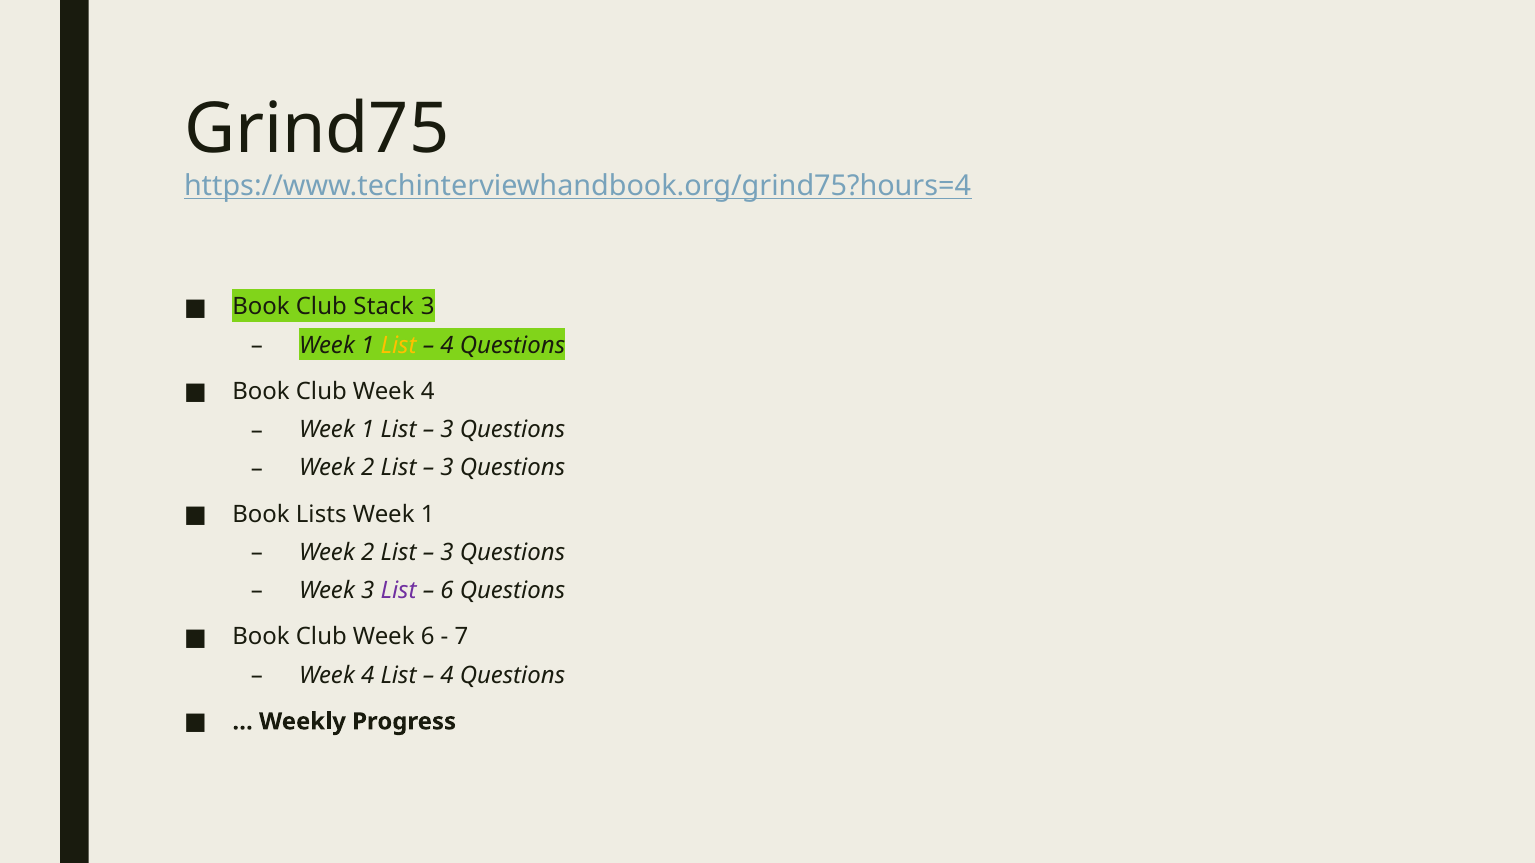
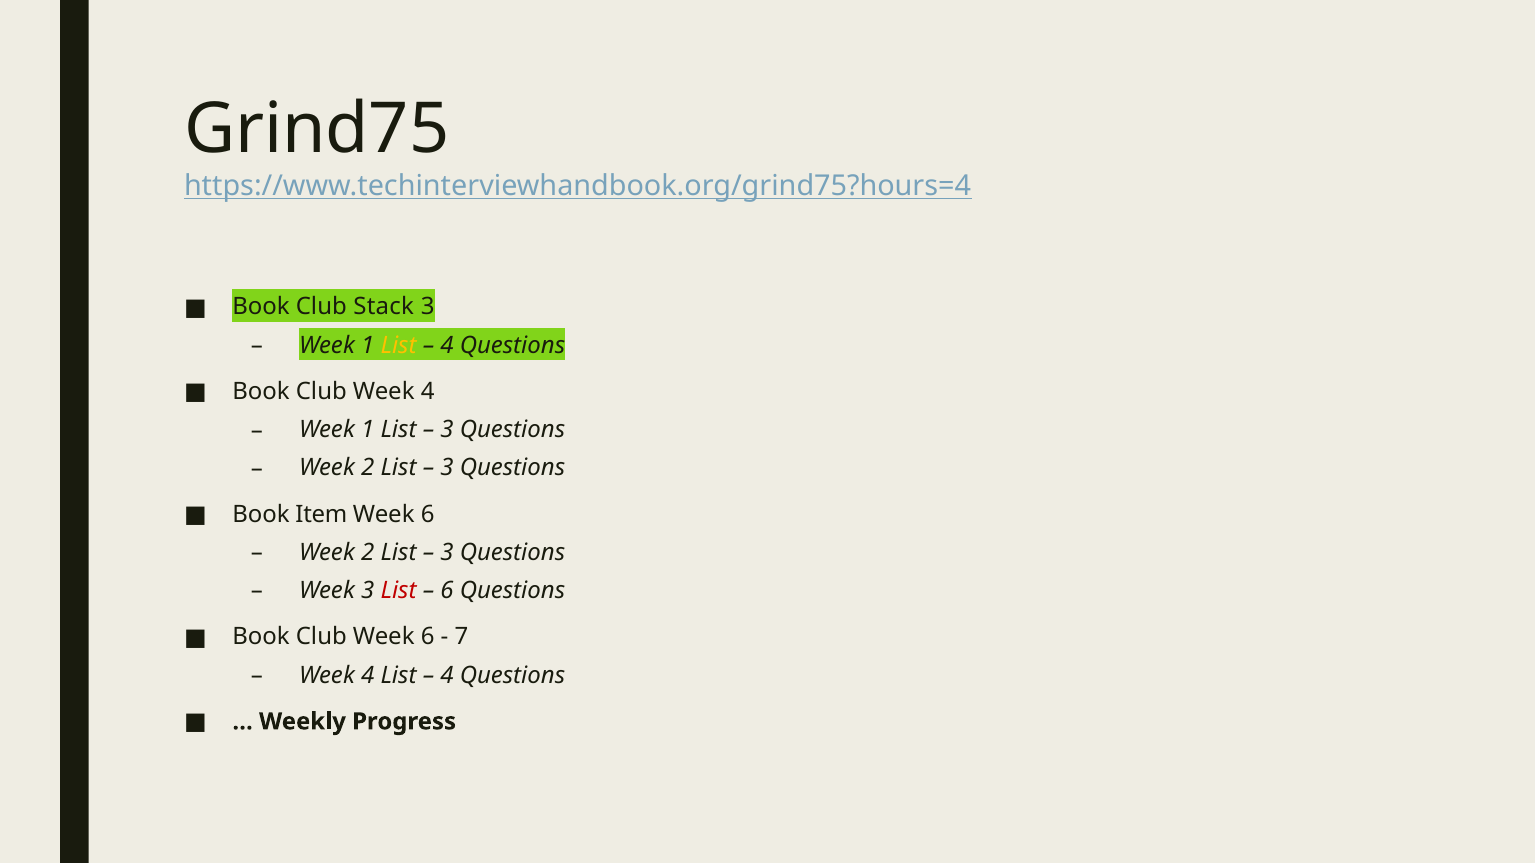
Lists: Lists -> Item
1 at (428, 515): 1 -> 6
List at (399, 591) colour: purple -> red
